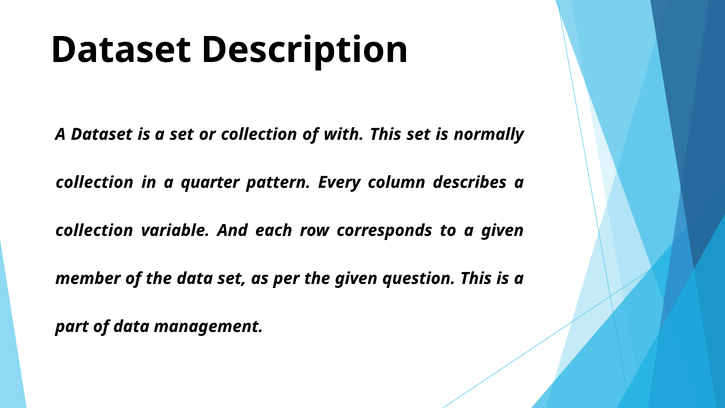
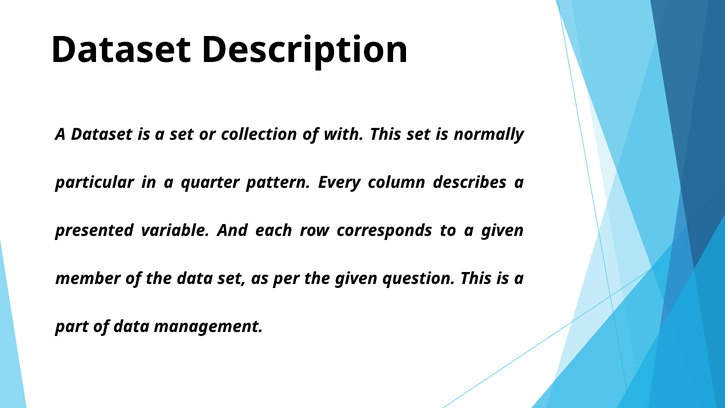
collection at (95, 182): collection -> particular
collection at (94, 230): collection -> presented
